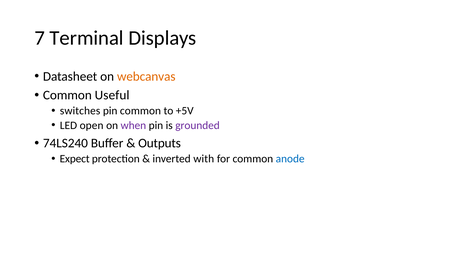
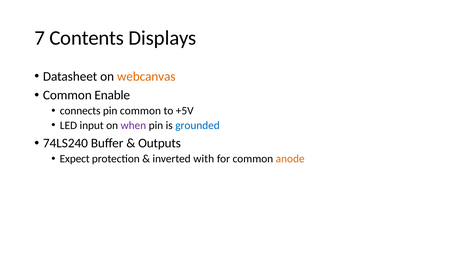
Terminal: Terminal -> Contents
Useful: Useful -> Enable
switches: switches -> connects
open: open -> input
grounded colour: purple -> blue
anode colour: blue -> orange
